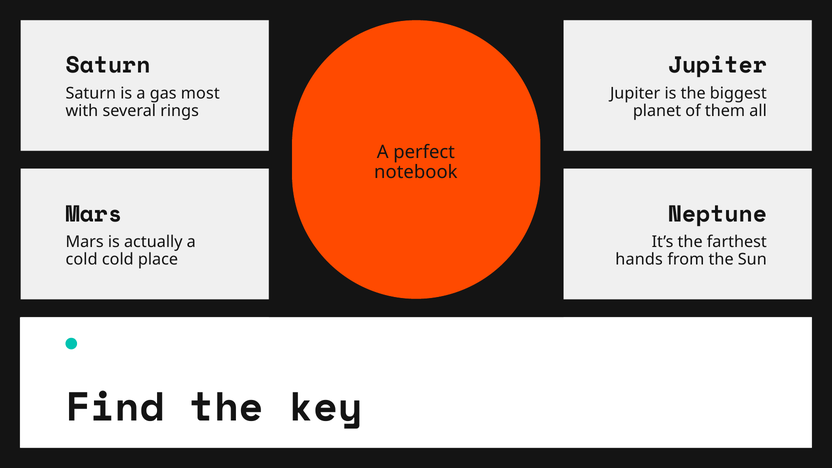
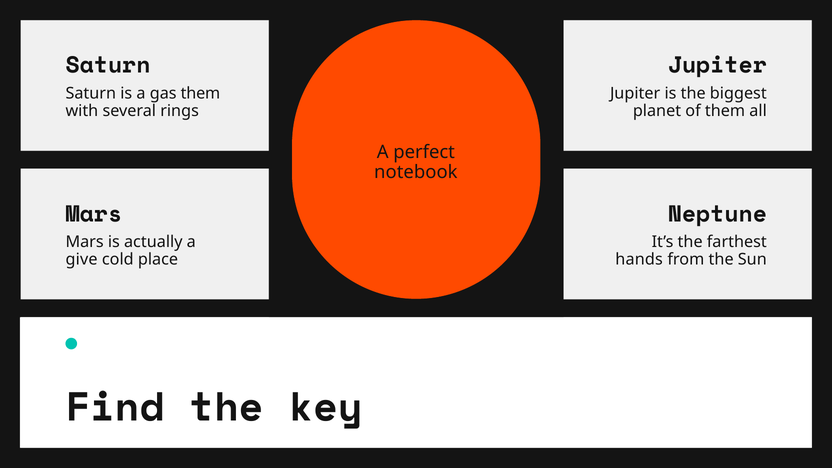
gas most: most -> them
cold at (82, 260): cold -> give
